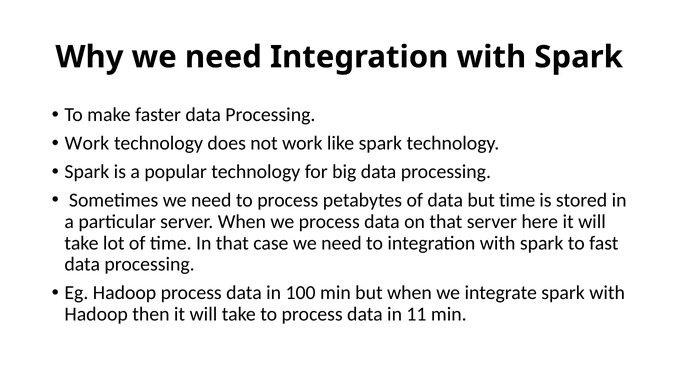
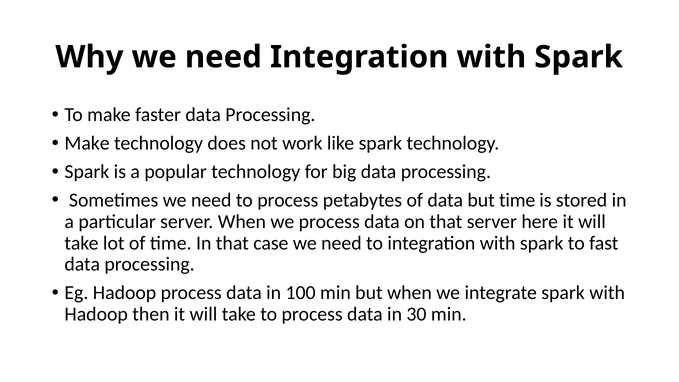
Work at (87, 143): Work -> Make
11: 11 -> 30
